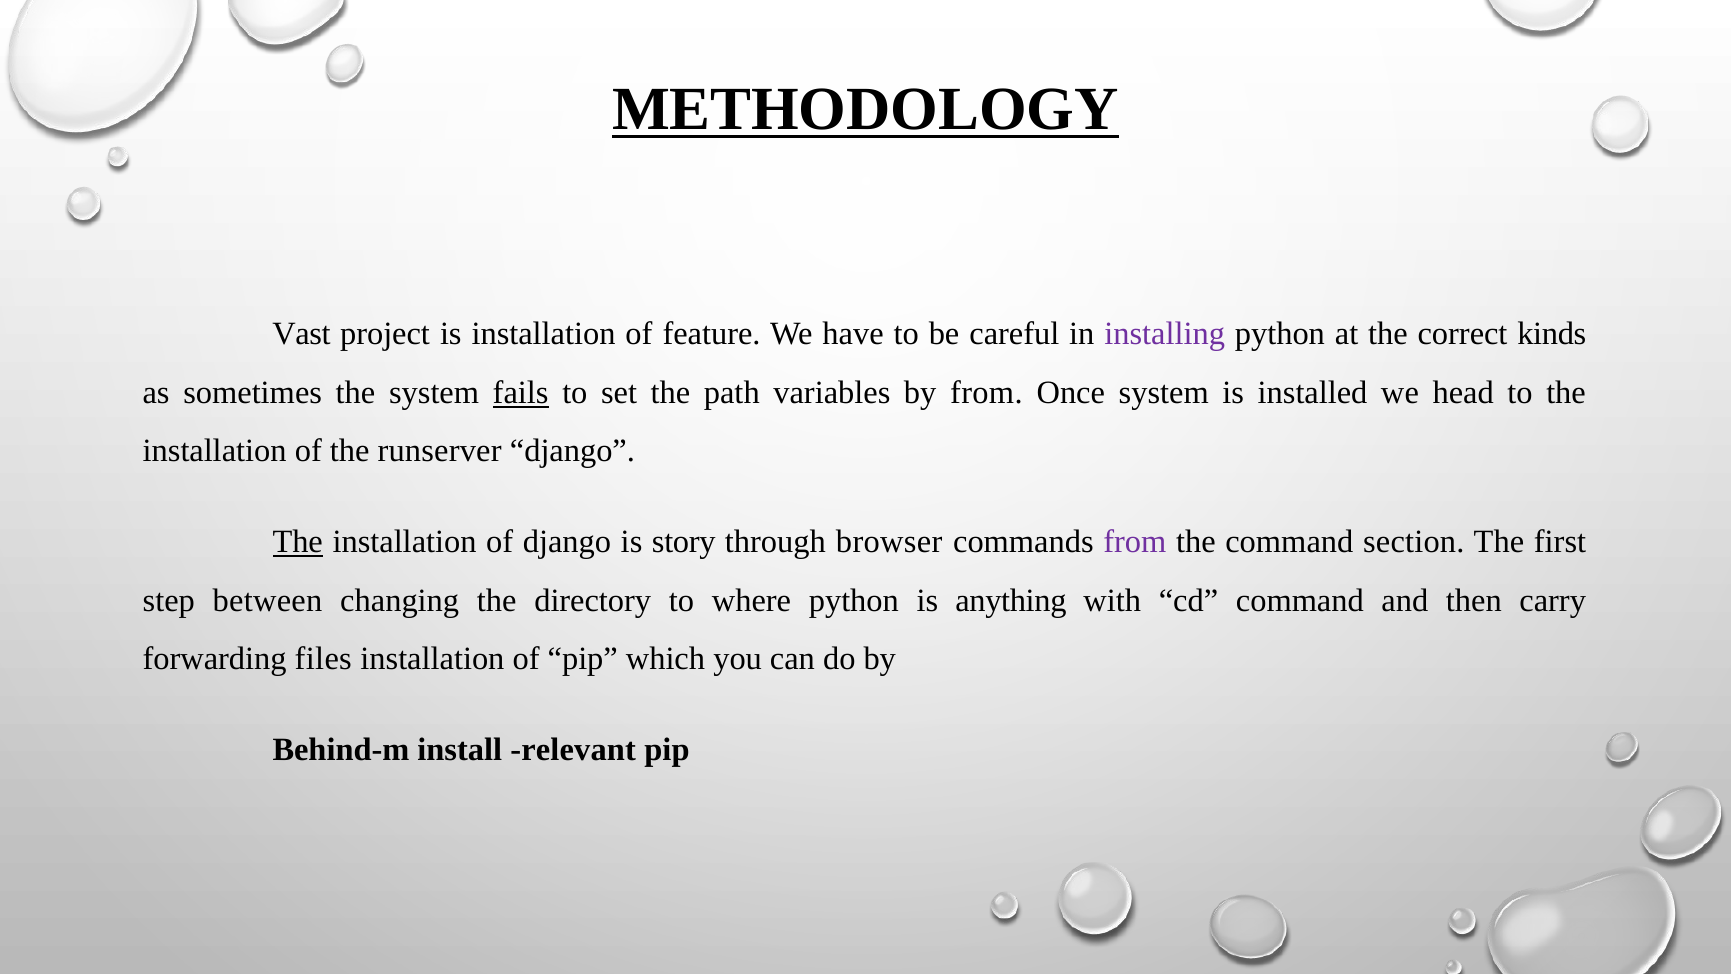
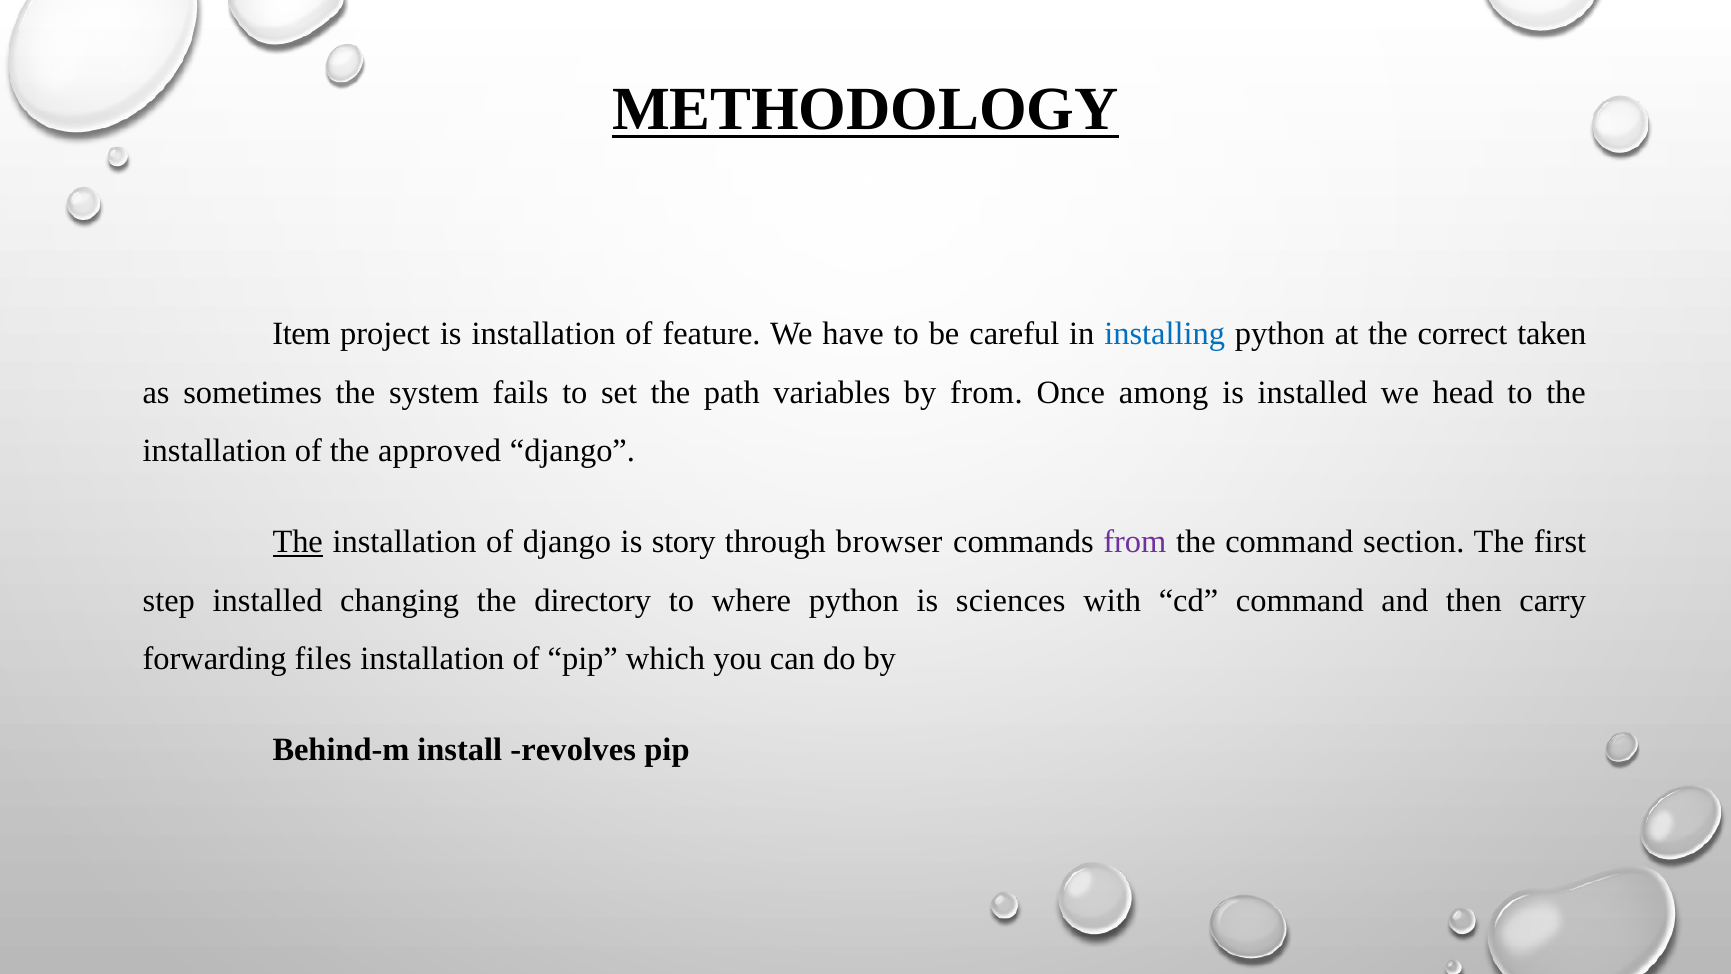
Vast: Vast -> Item
installing colour: purple -> blue
kinds: kinds -> taken
fails underline: present -> none
Once system: system -> among
runserver: runserver -> approved
step between: between -> installed
anything: anything -> sciences
relevant: relevant -> revolves
